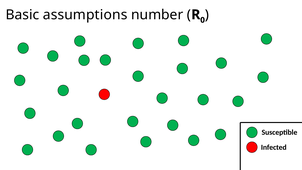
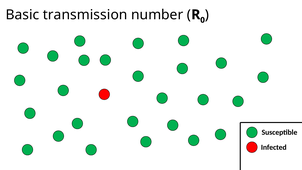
assumptions: assumptions -> transmission
